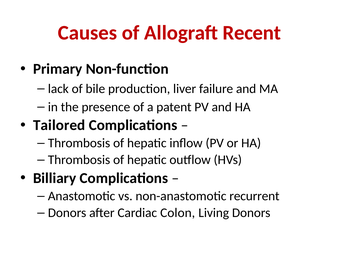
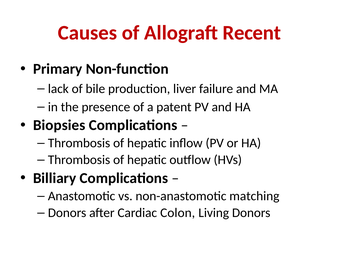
Tailored: Tailored -> Biopsies
recurrent: recurrent -> matching
